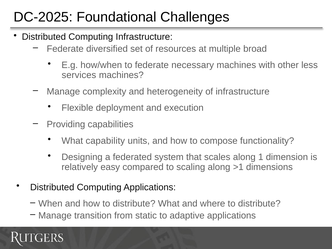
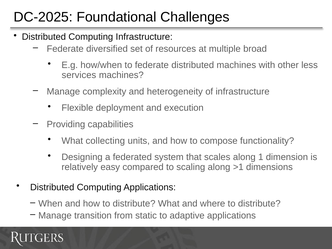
federate necessary: necessary -> distributed
capability: capability -> collecting
